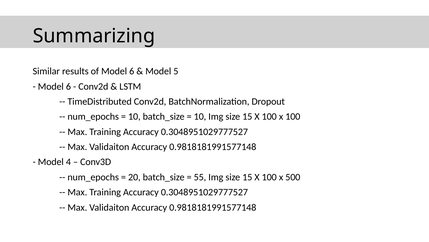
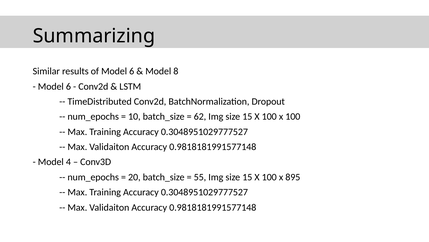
5: 5 -> 8
10 at (200, 116): 10 -> 62
500: 500 -> 895
